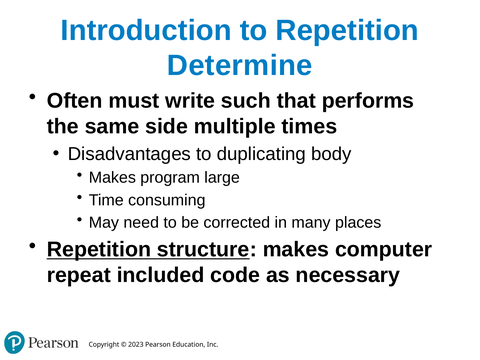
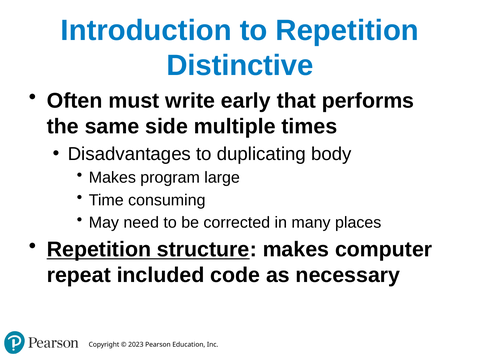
Determine: Determine -> Distinctive
such: such -> early
